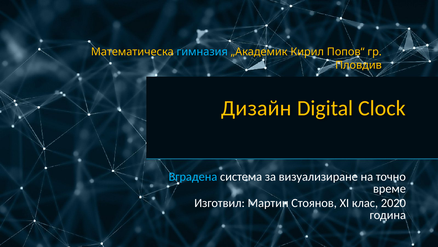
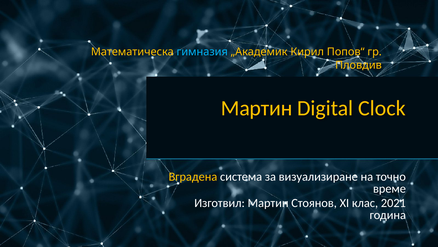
Дизайн at (256, 108): Дизайн -> Мартин
Вградена colour: light blue -> yellow
2020: 2020 -> 2021
